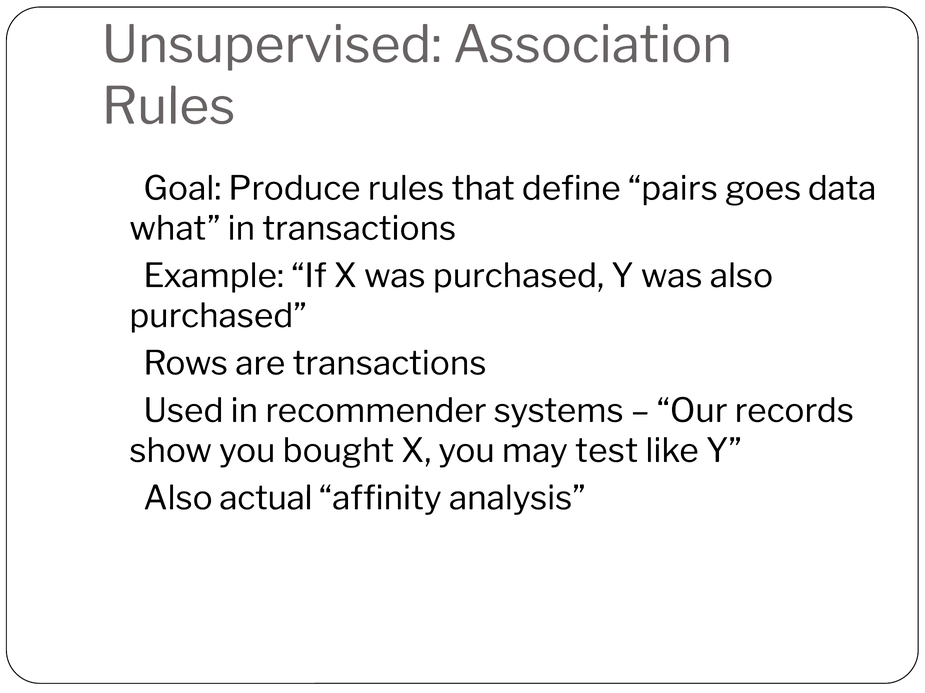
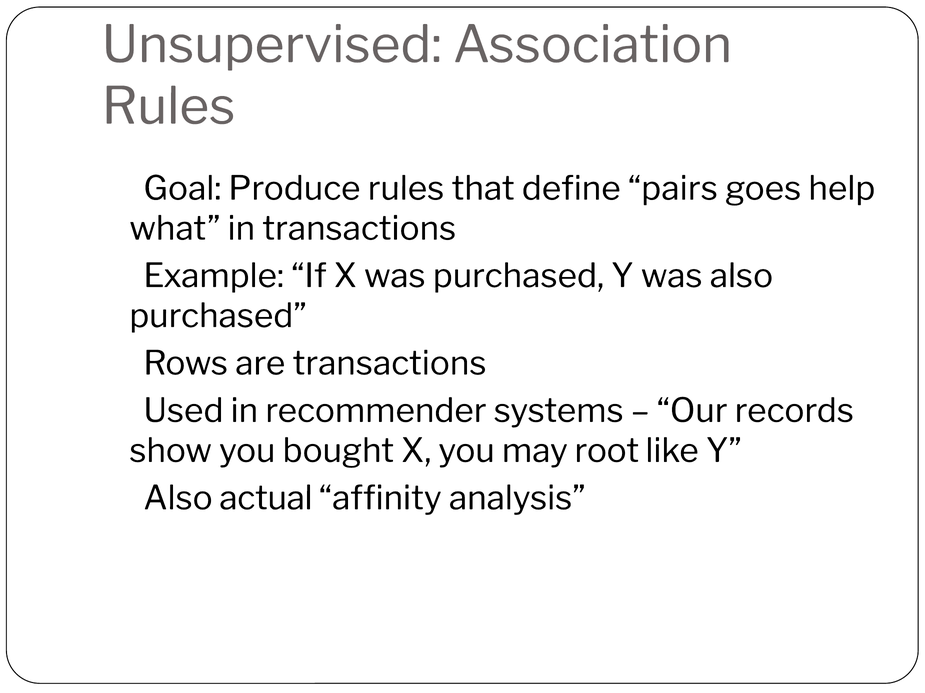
data: data -> help
test: test -> root
